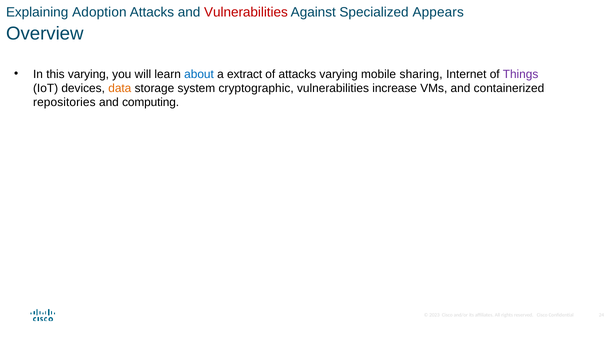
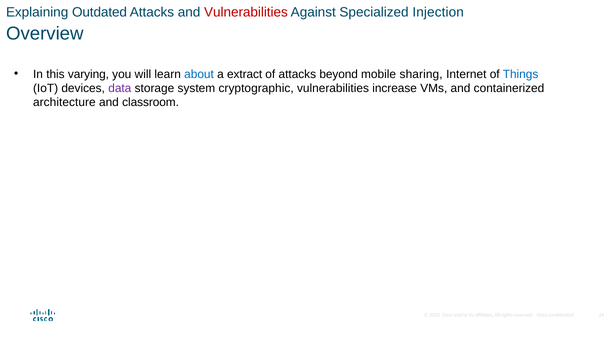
Adoption: Adoption -> Outdated
Appears: Appears -> Injection
attacks varying: varying -> beyond
Things colour: purple -> blue
data colour: orange -> purple
repositories: repositories -> architecture
computing: computing -> classroom
